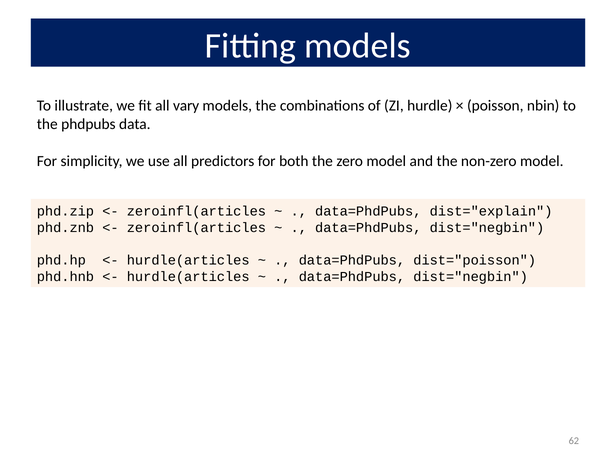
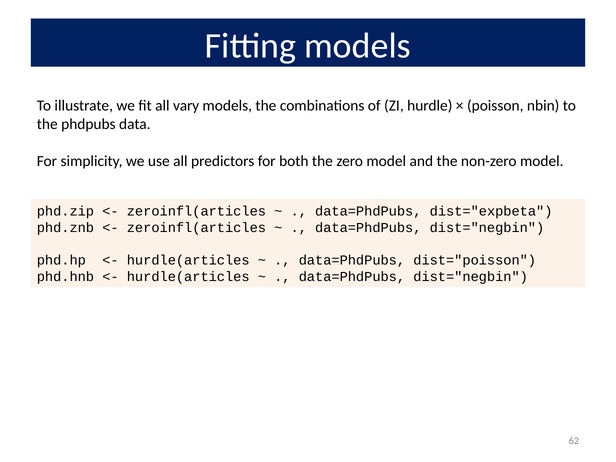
dist="explain: dist="explain -> dist="expbeta
